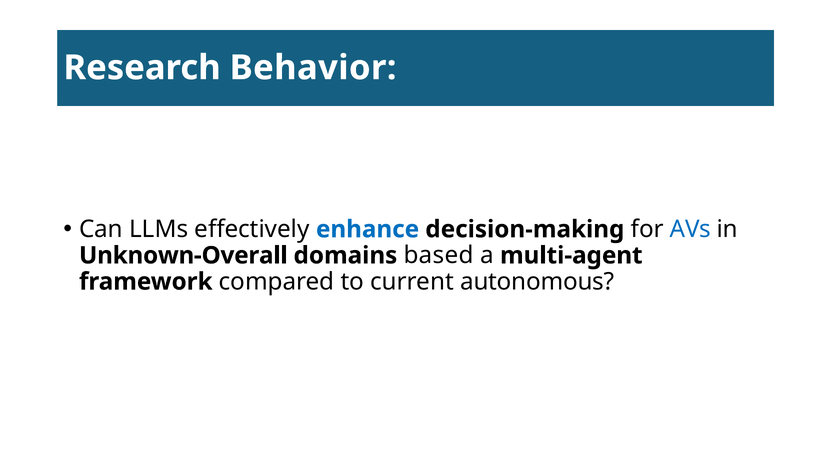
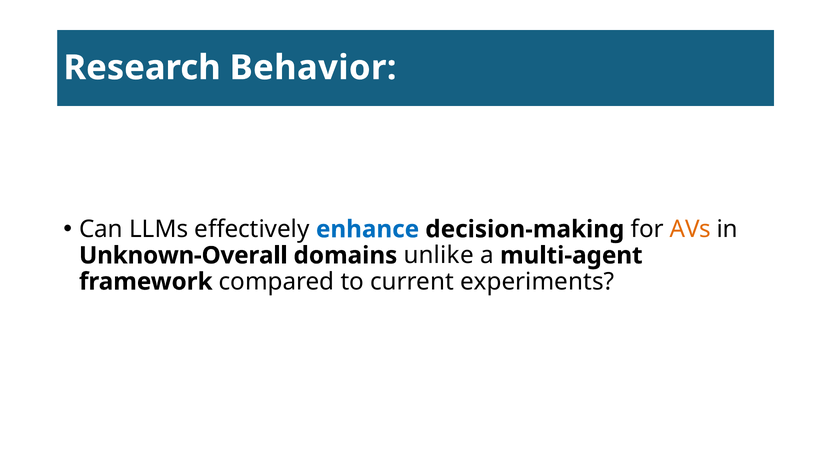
AVs colour: blue -> orange
based: based -> unlike
autonomous: autonomous -> experiments
